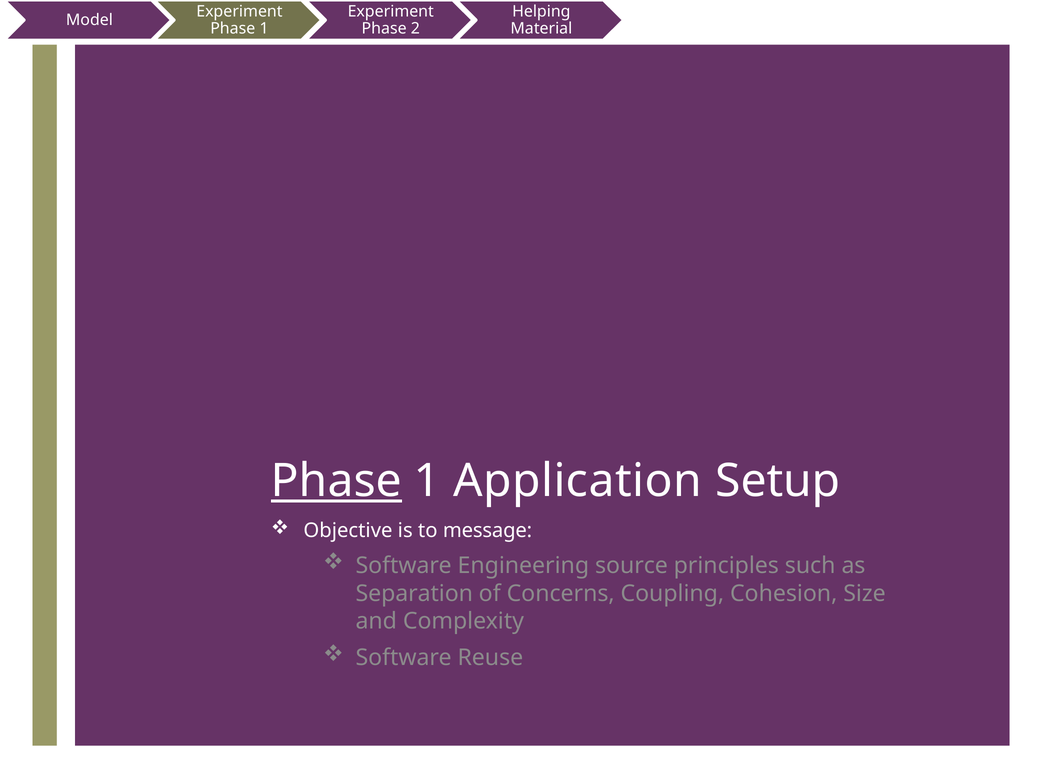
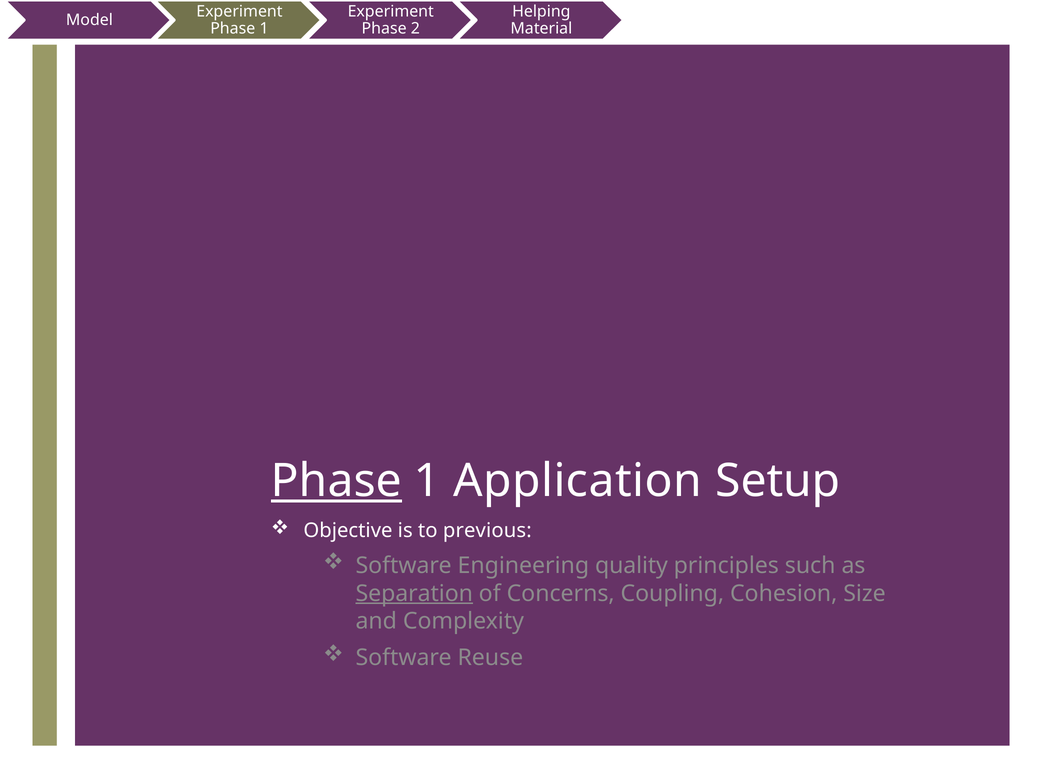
message: message -> previous
source: source -> quality
Separation underline: none -> present
